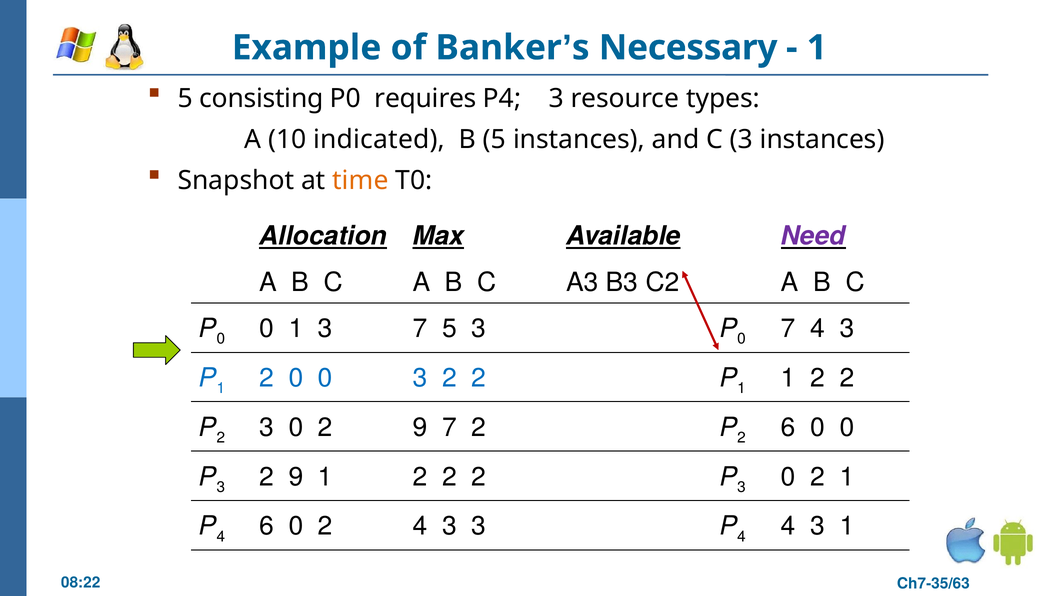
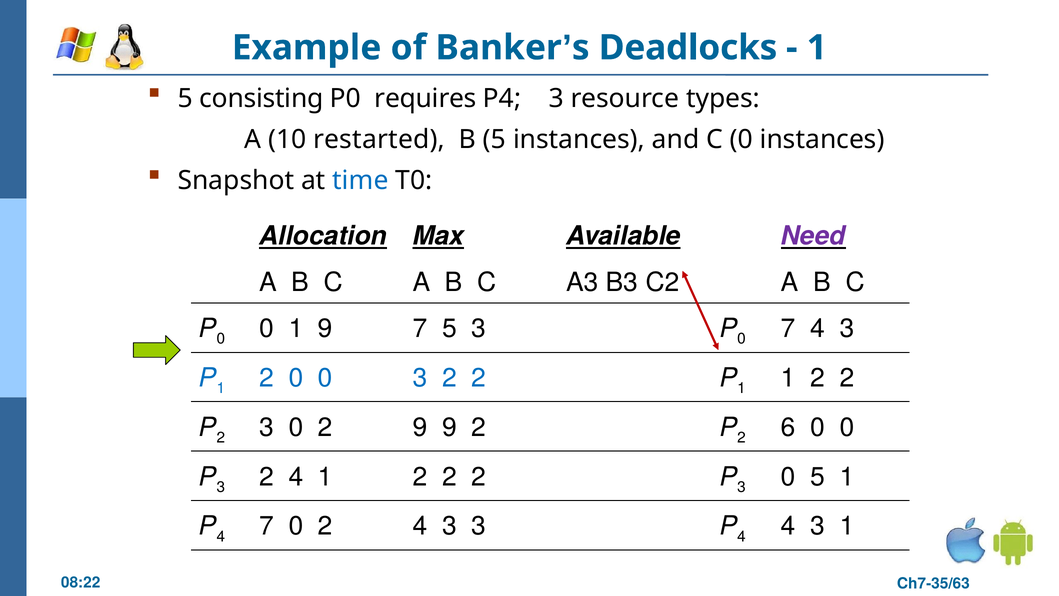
Necessary: Necessary -> Deadlocks
indicated: indicated -> restarted
C 3: 3 -> 0
time colour: orange -> blue
1 3: 3 -> 9
9 7: 7 -> 9
3 2 9: 9 -> 4
2 at (818, 477): 2 -> 5
4 6: 6 -> 7
